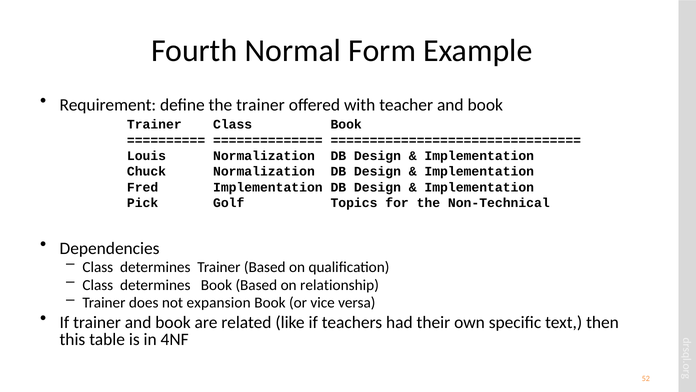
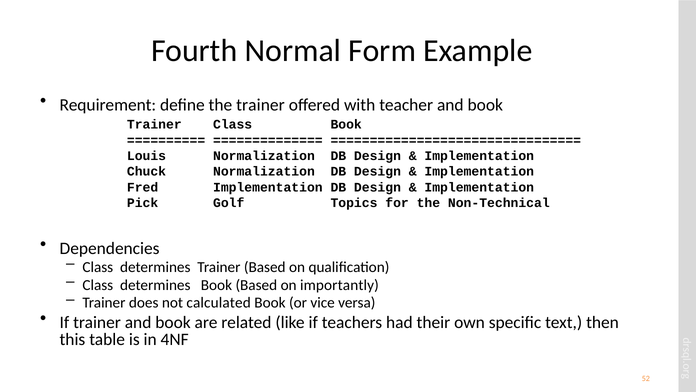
relationship: relationship -> importantly
expansion: expansion -> calculated
